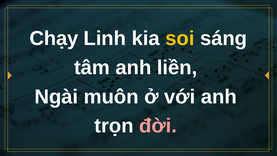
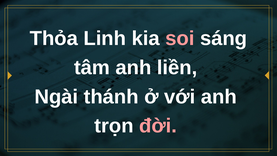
Chạy: Chạy -> Thỏa
soi colour: yellow -> pink
muôn: muôn -> thánh
